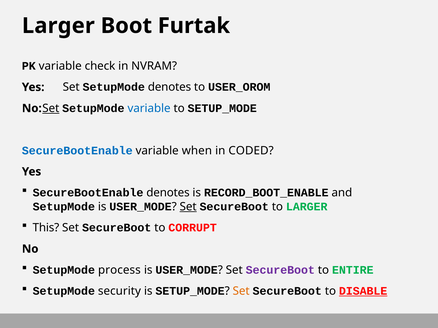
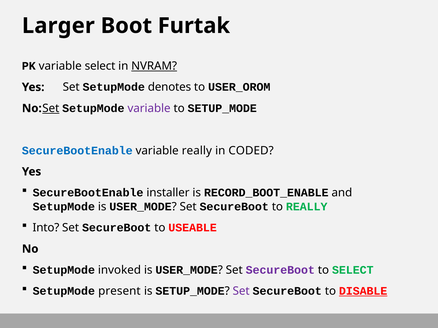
variable check: check -> select
NVRAM underline: none -> present
variable at (149, 108) colour: blue -> purple
variable when: when -> really
SecureBootEnable denotes: denotes -> installer
Set at (188, 207) underline: present -> none
to LARGER: LARGER -> REALLY
This: This -> Into
CORRUPT: CORRUPT -> USEABLE
process: process -> invoked
to ENTIRE: ENTIRE -> SELECT
security: security -> present
Set at (241, 292) colour: orange -> purple
